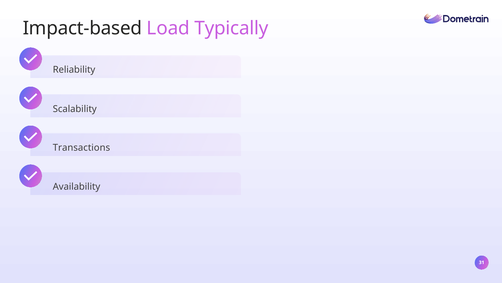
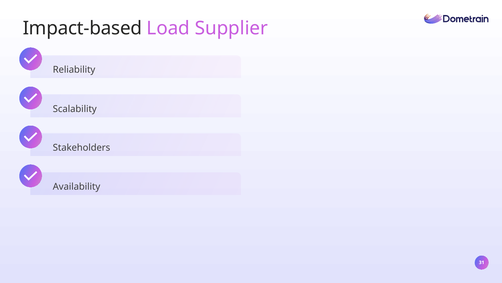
Typically: Typically -> Supplier
Transactions: Transactions -> Stakeholders
